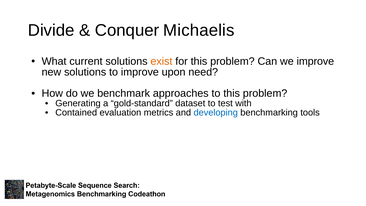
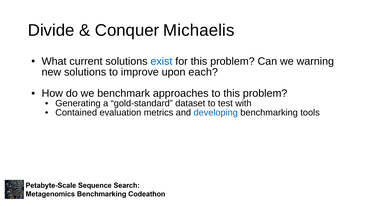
exist colour: orange -> blue
we improve: improve -> warning
need: need -> each
